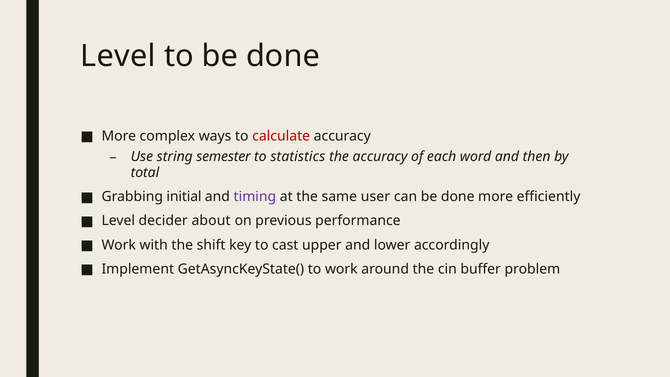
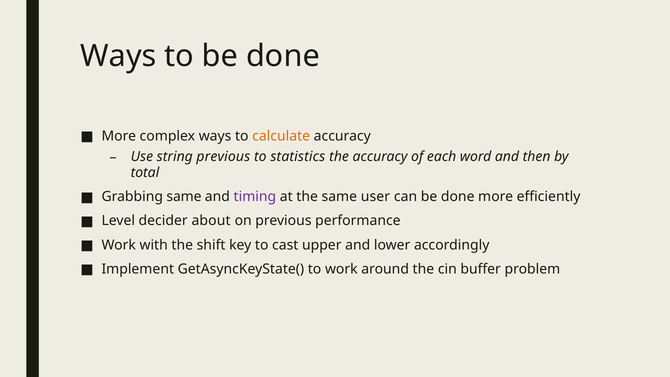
Level at (118, 56): Level -> Ways
calculate colour: red -> orange
string semester: semester -> previous
Grabbing initial: initial -> same
